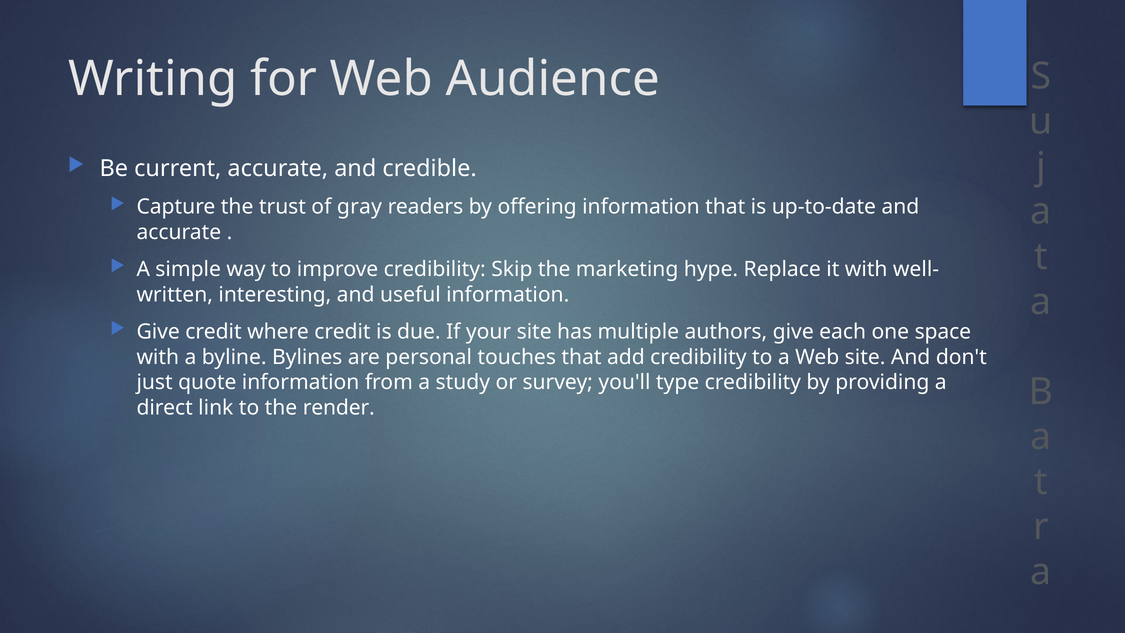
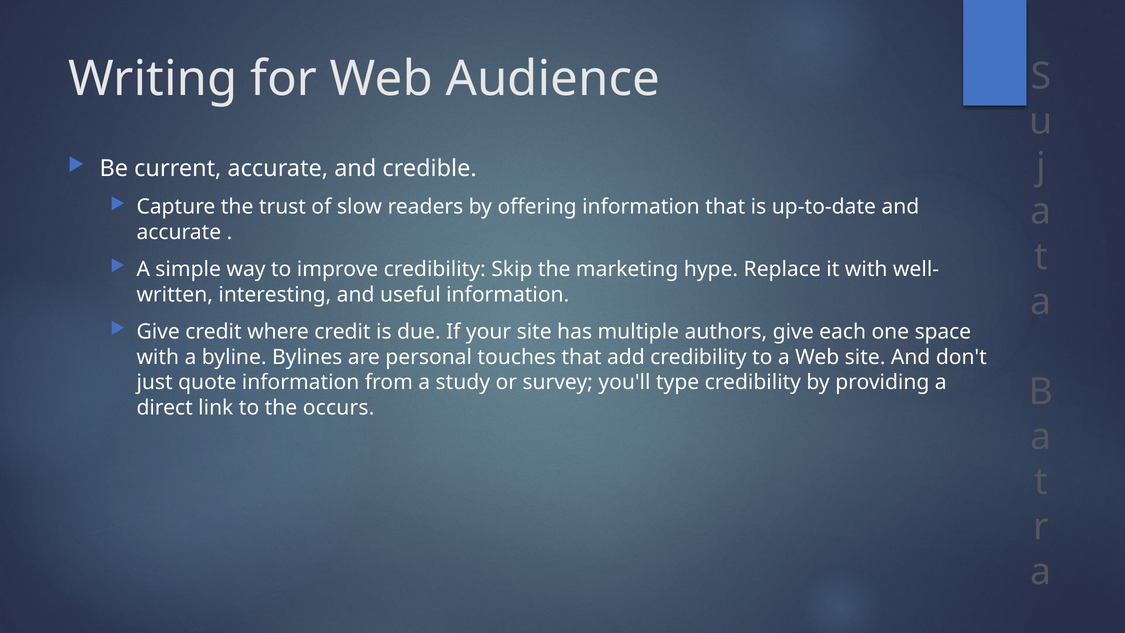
gray: gray -> slow
render: render -> occurs
